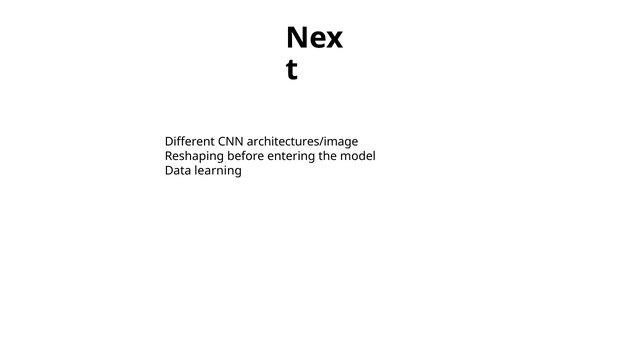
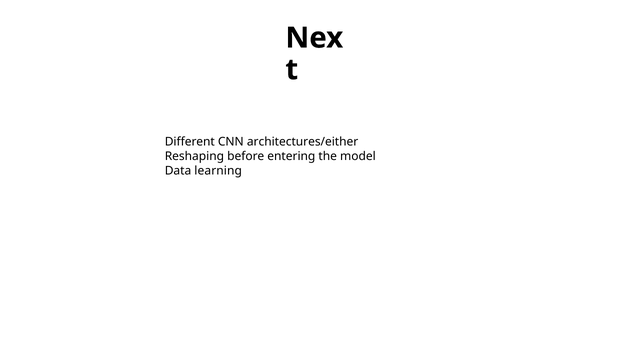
architectures/image: architectures/image -> architectures/either
